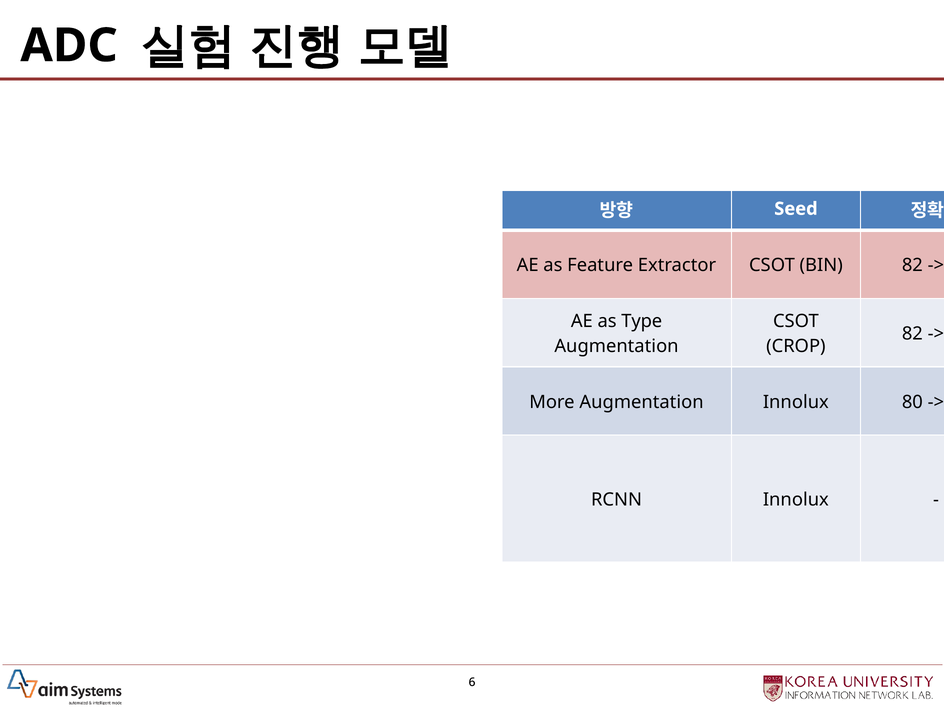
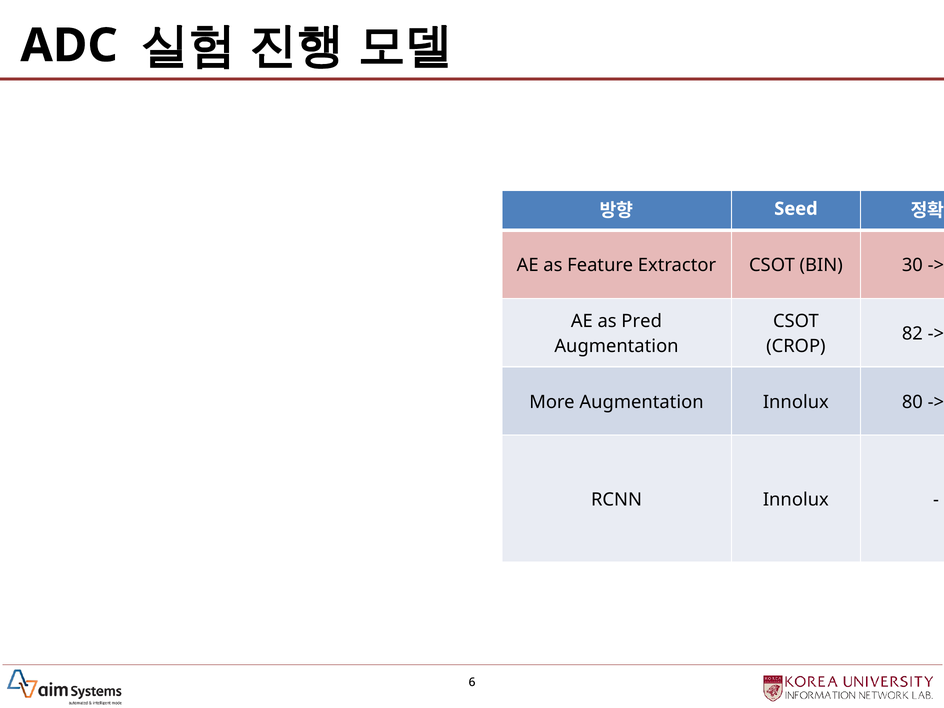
BIN 82: 82 -> 30
Type: Type -> Pred
